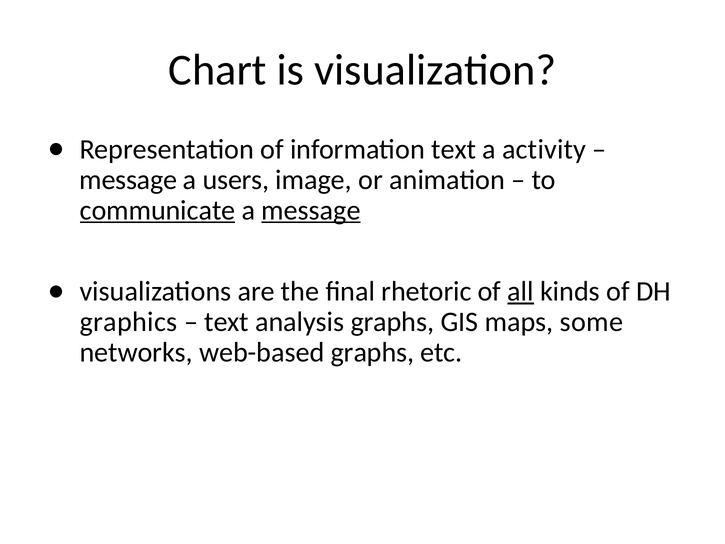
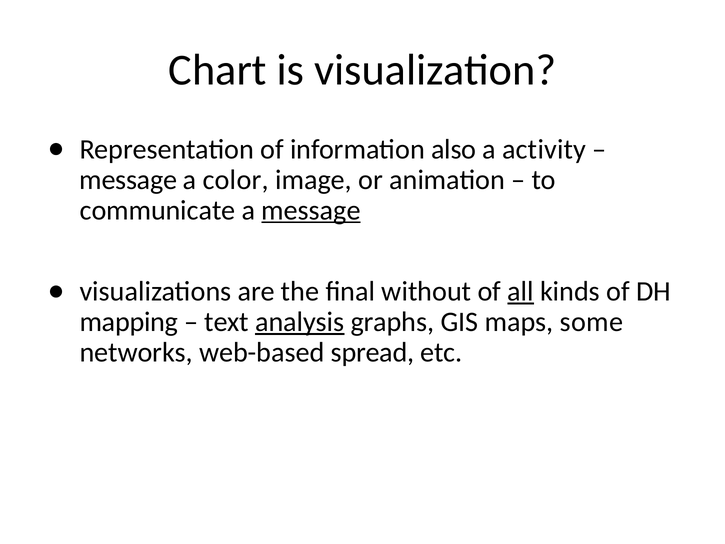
information text: text -> also
users: users -> color
communicate underline: present -> none
rhetoric: rhetoric -> without
graphics: graphics -> mapping
analysis underline: none -> present
web-based graphs: graphs -> spread
